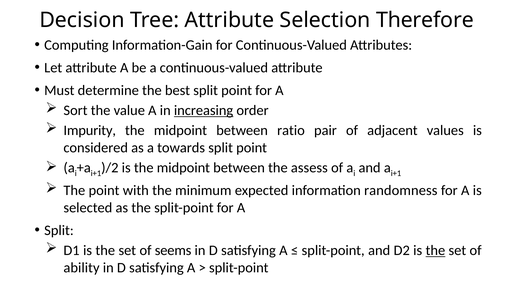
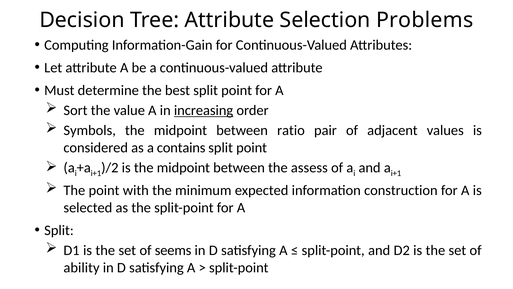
Therefore: Therefore -> Problems
Impurity: Impurity -> Symbols
towards: towards -> contains
randomness: randomness -> construction
the at (435, 250) underline: present -> none
